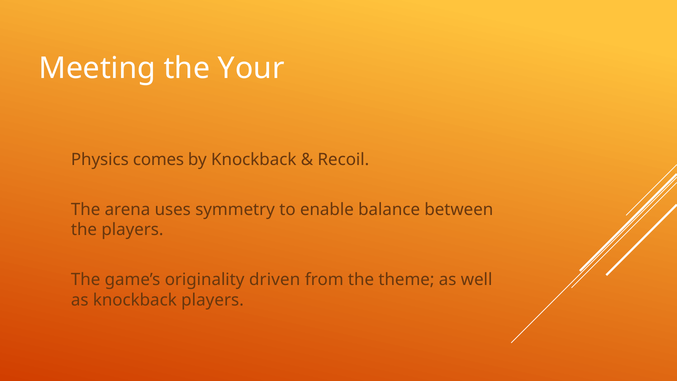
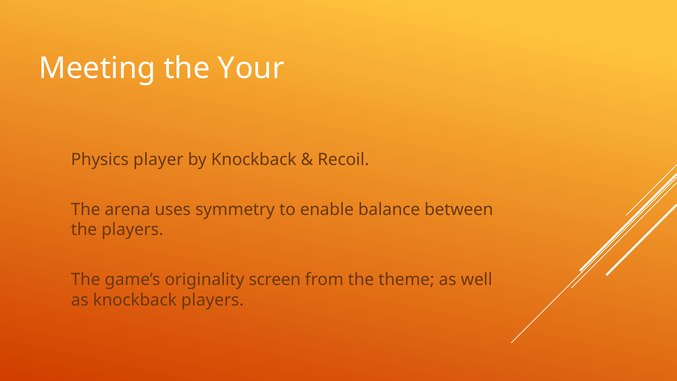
comes: comes -> player
driven: driven -> screen
